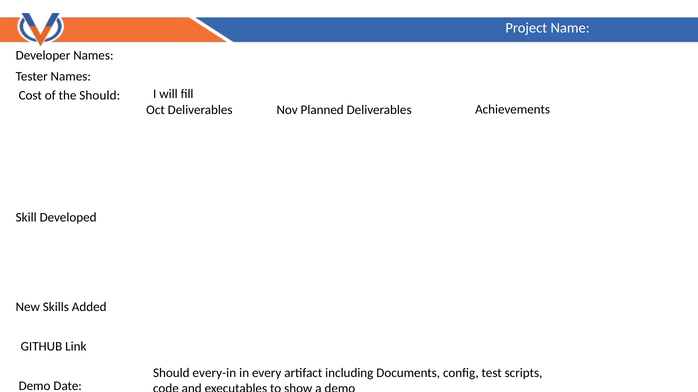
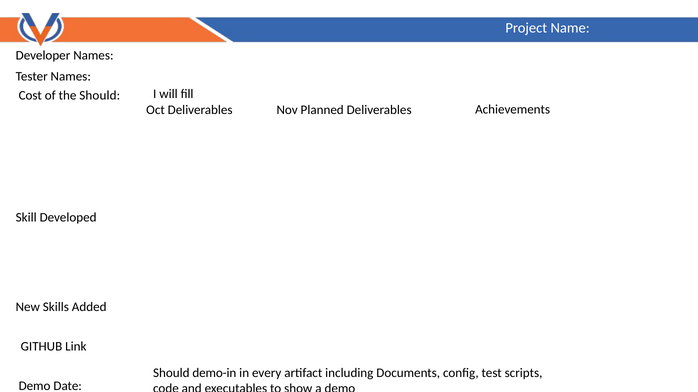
every-in: every-in -> demo-in
